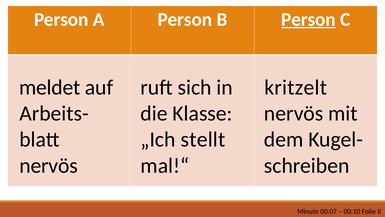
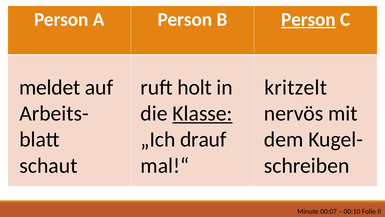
sich: sich -> holt
Klasse underline: none -> present
stellt: stellt -> drauf
nervös at (49, 165): nervös -> schaut
